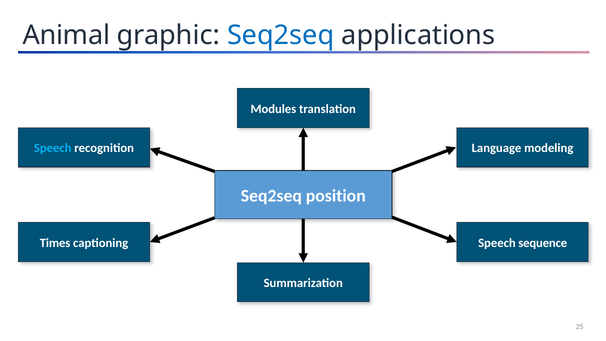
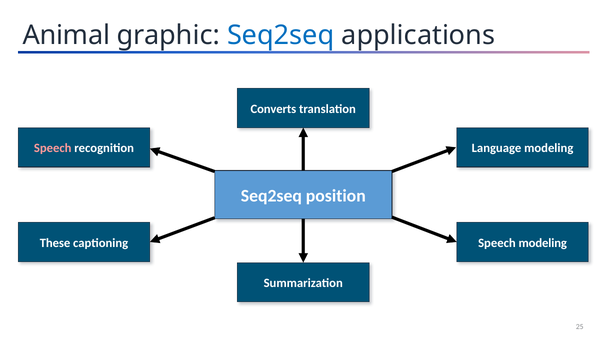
Modules: Modules -> Converts
Speech at (53, 148) colour: light blue -> pink
Times: Times -> These
Speech sequence: sequence -> modeling
